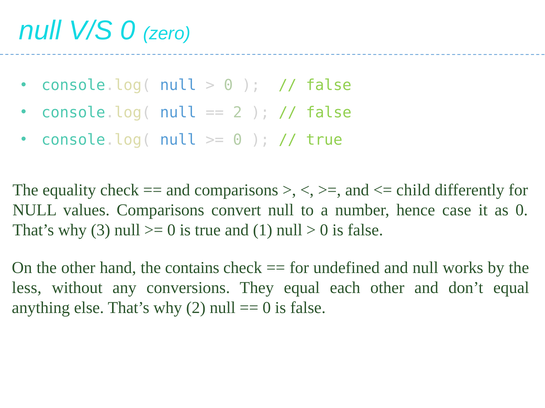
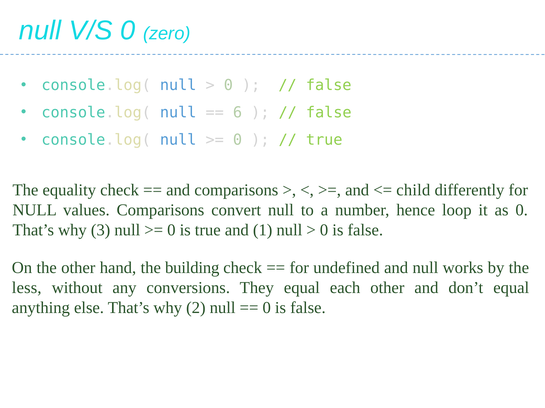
2 at (238, 113): 2 -> 6
case: case -> loop
contains: contains -> building
